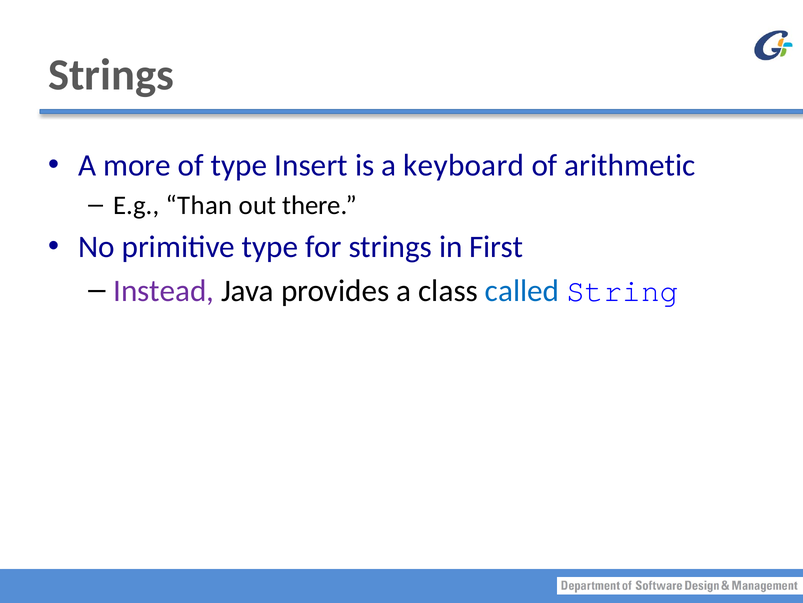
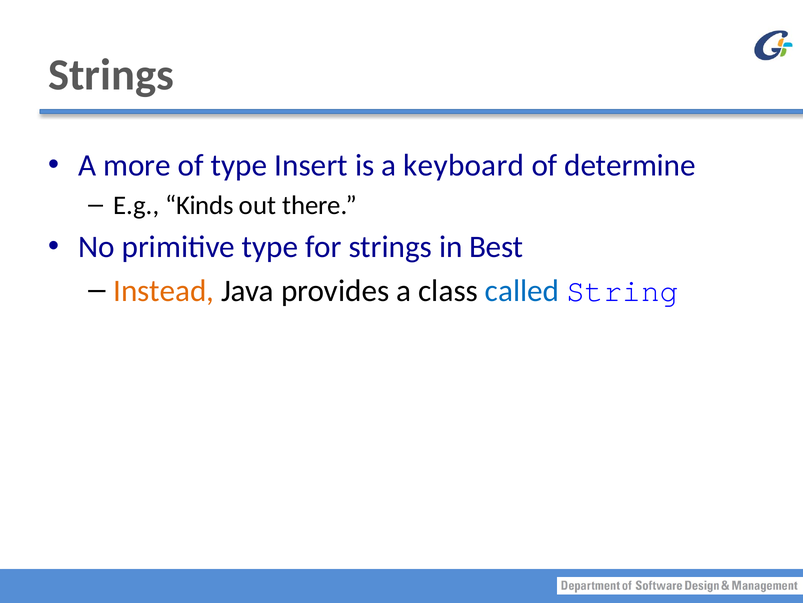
arithmetic: arithmetic -> determine
Than: Than -> Kinds
First: First -> Best
Instead colour: purple -> orange
